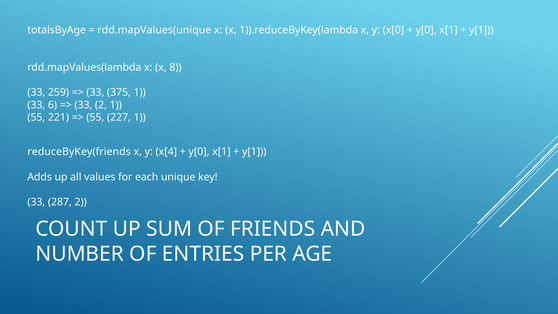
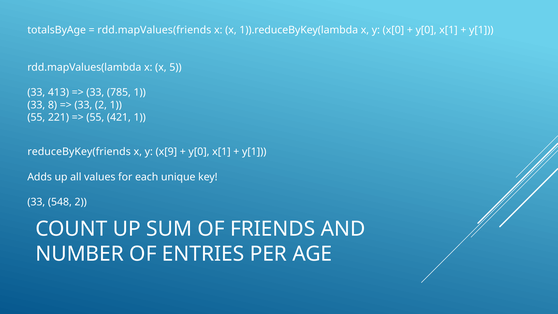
rdd.mapValues(unique: rdd.mapValues(unique -> rdd.mapValues(friends
8: 8 -> 5
259: 259 -> 413
375: 375 -> 785
6: 6 -> 8
227: 227 -> 421
x[4: x[4 -> x[9
287: 287 -> 548
